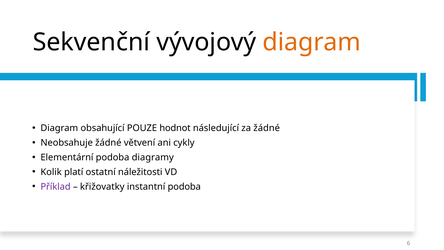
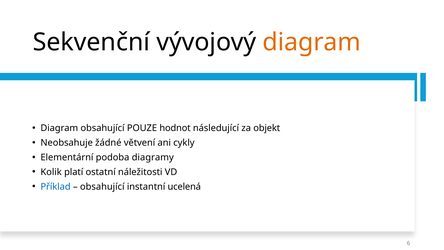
za žádné: žádné -> objekt
Příklad colour: purple -> blue
křižovatky at (102, 186): křižovatky -> obsahující
instantní podoba: podoba -> ucelená
